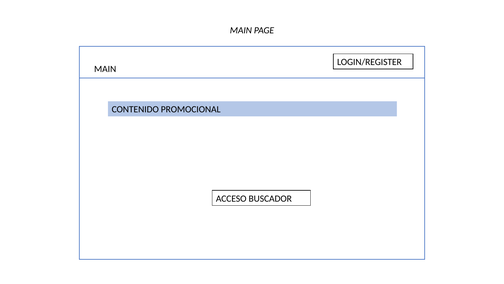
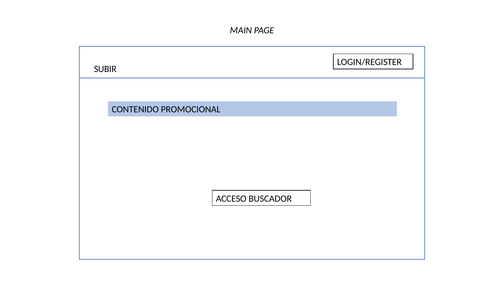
MAIN at (105, 69): MAIN -> SUBIR
